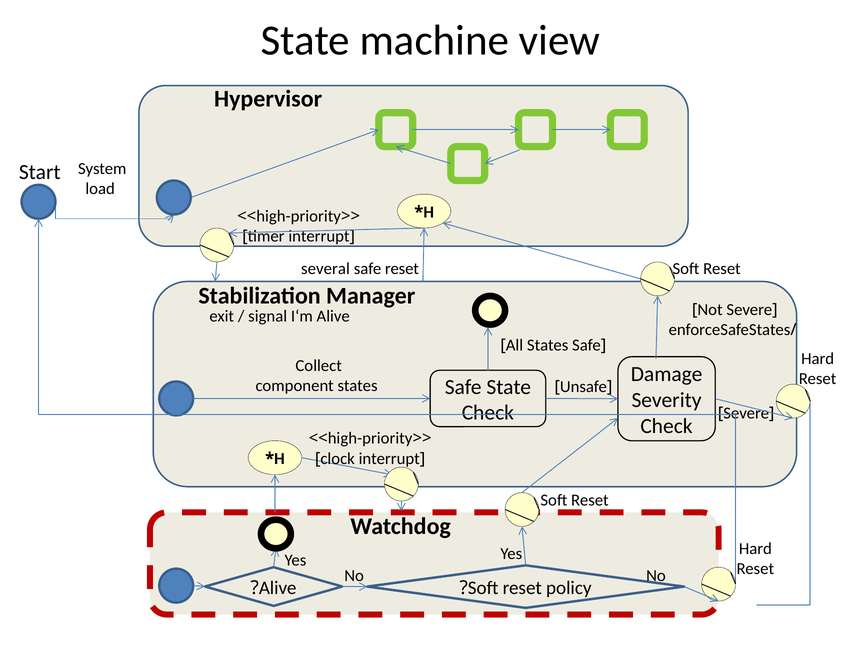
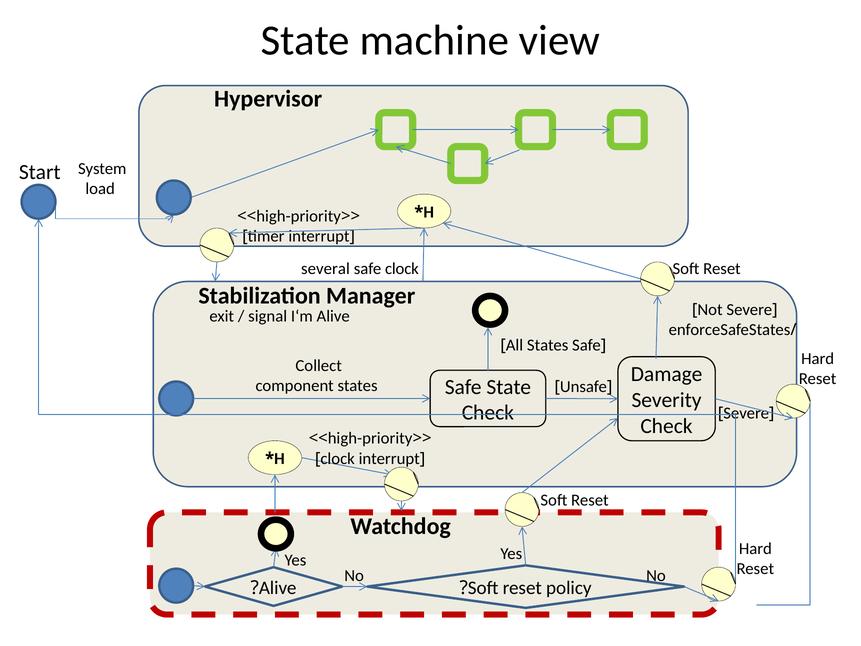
safe reset: reset -> clock
